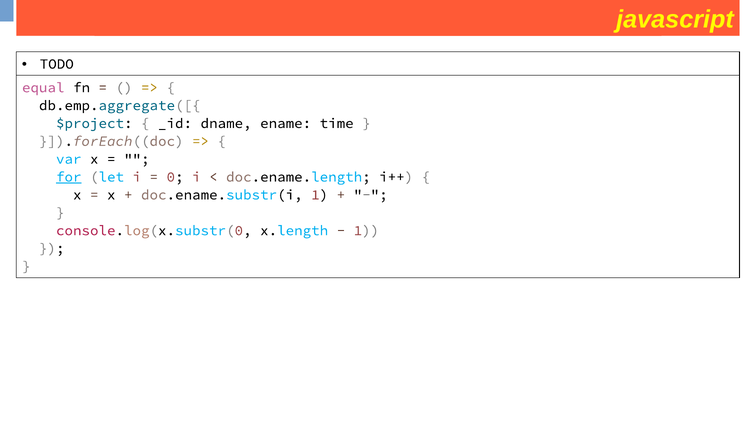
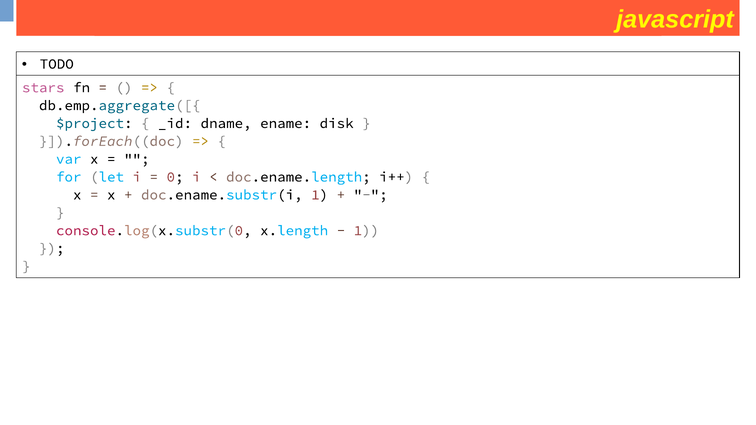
equal: equal -> stars
time: time -> disk
for underline: present -> none
